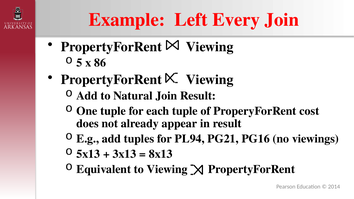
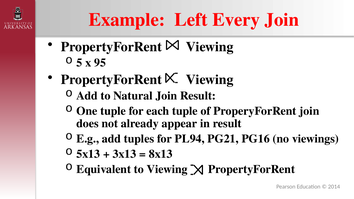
86: 86 -> 95
ProperyForRent cost: cost -> join
